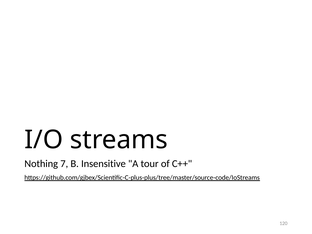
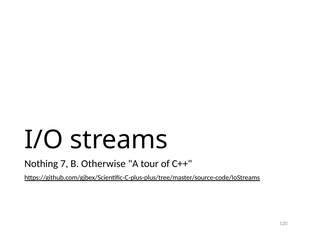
Insensitive: Insensitive -> Otherwise
